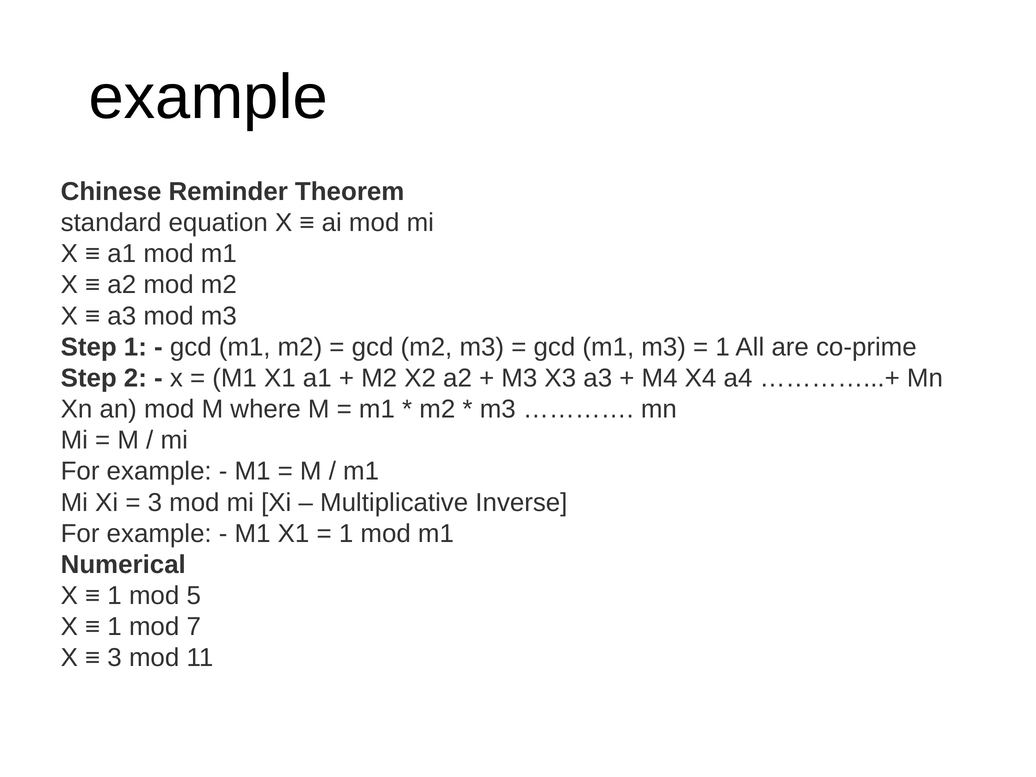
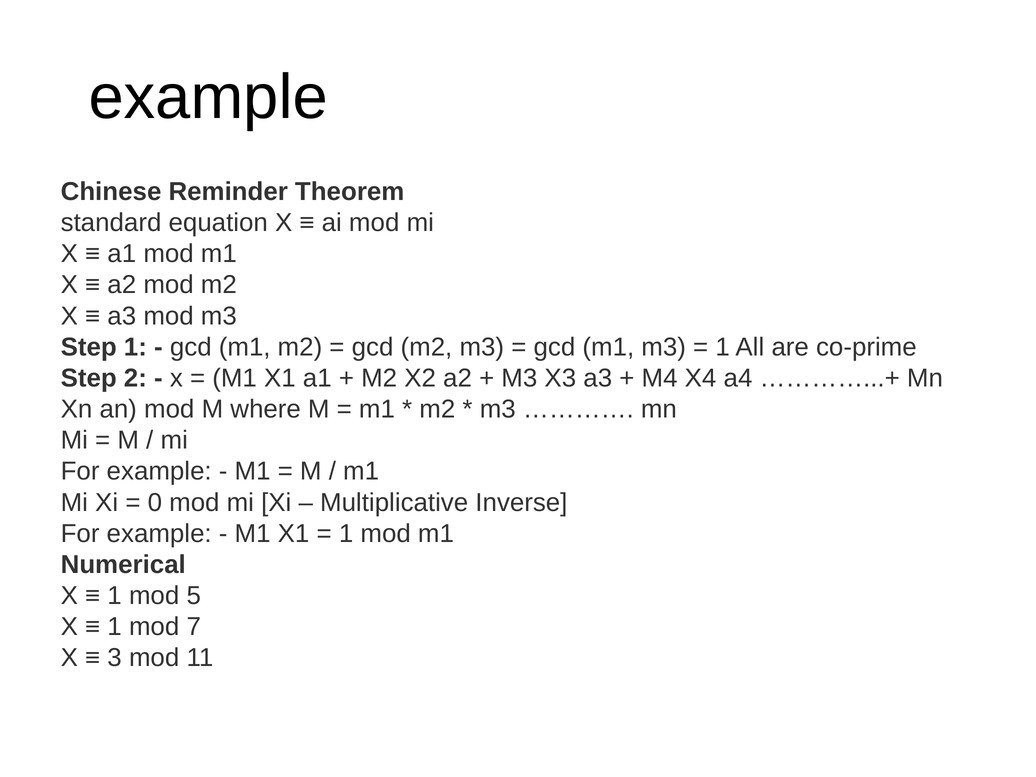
3 at (155, 502): 3 -> 0
